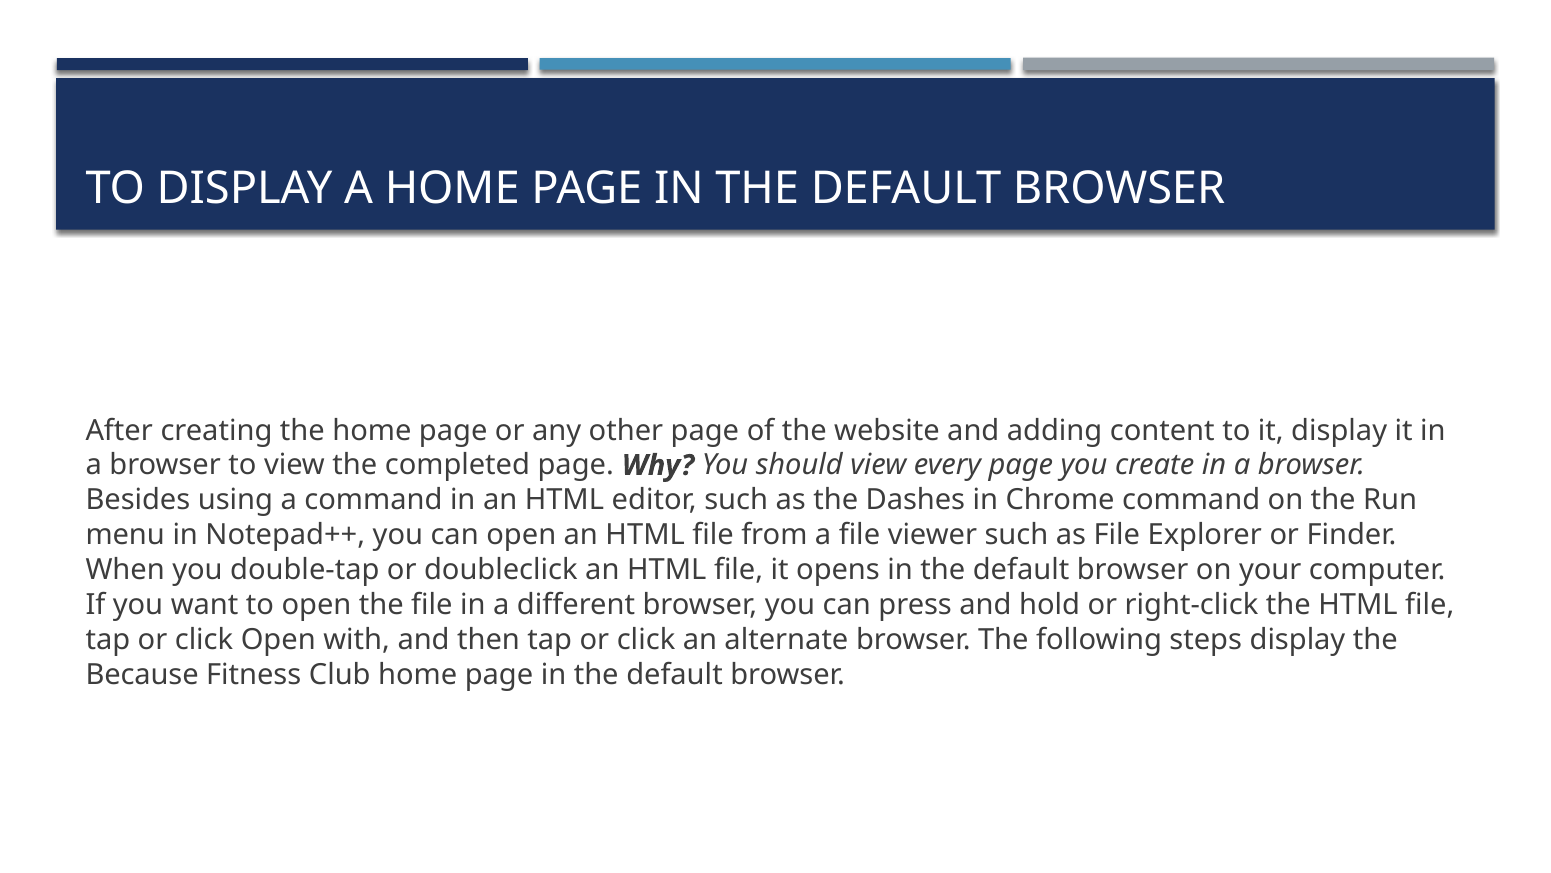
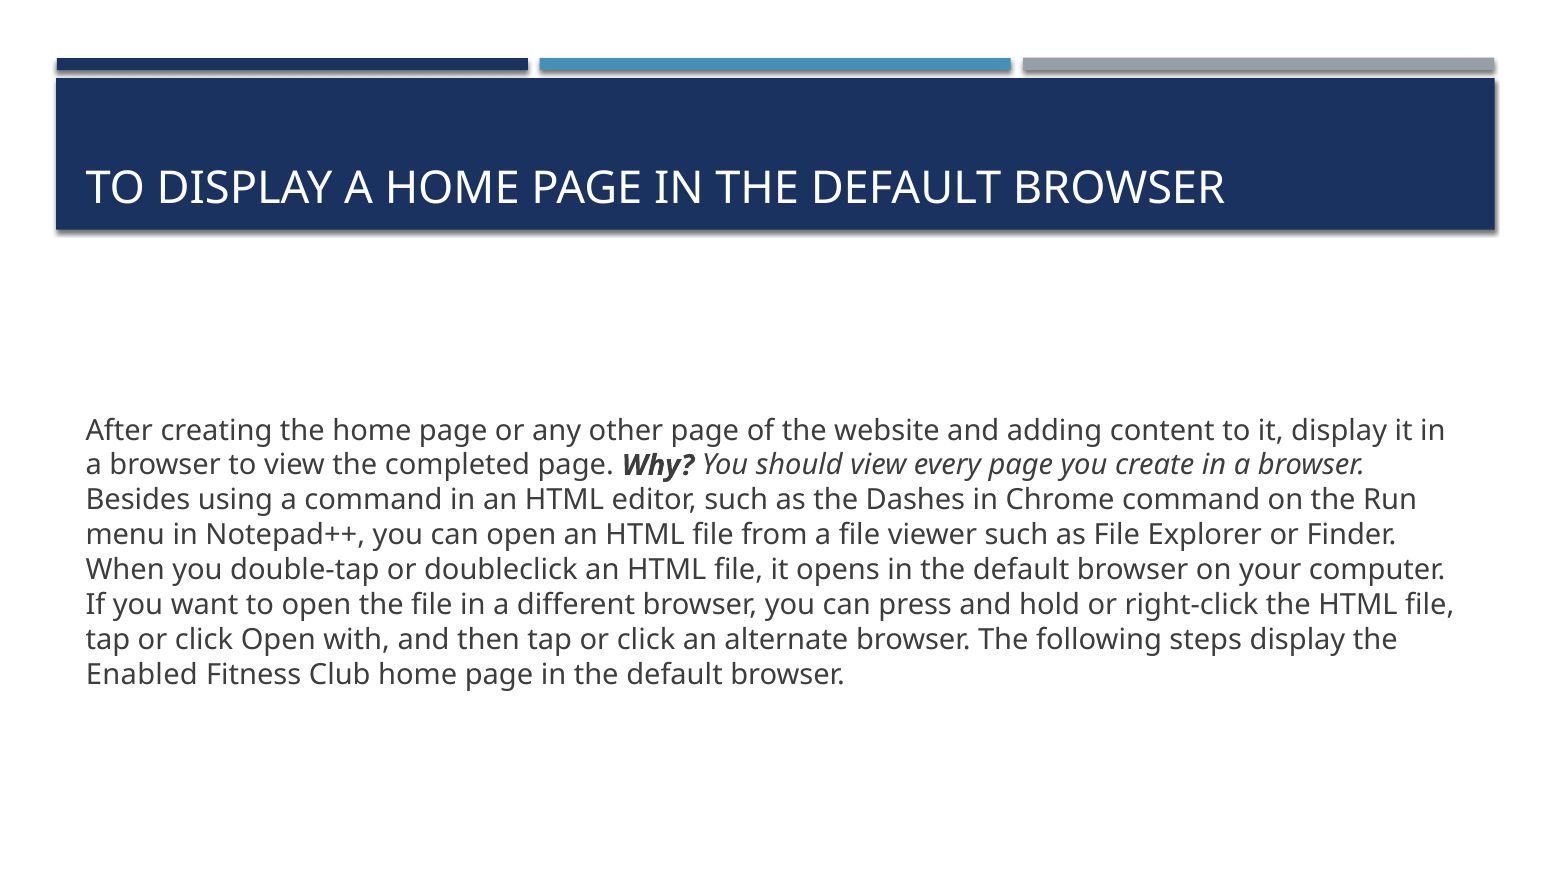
Because: Because -> Enabled
